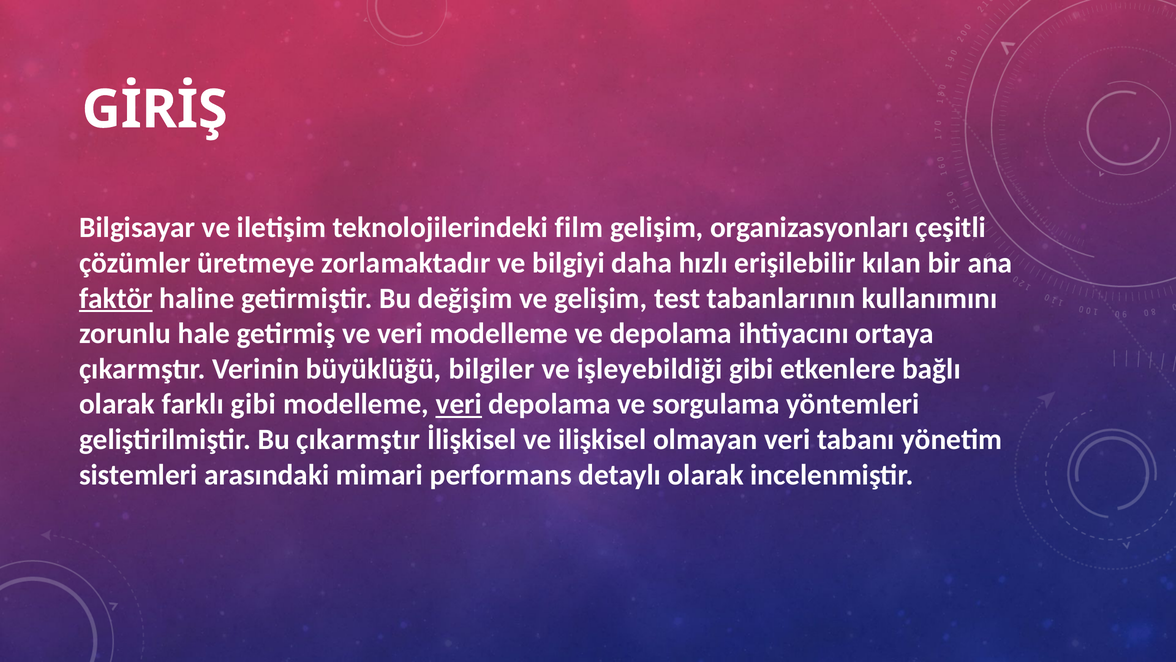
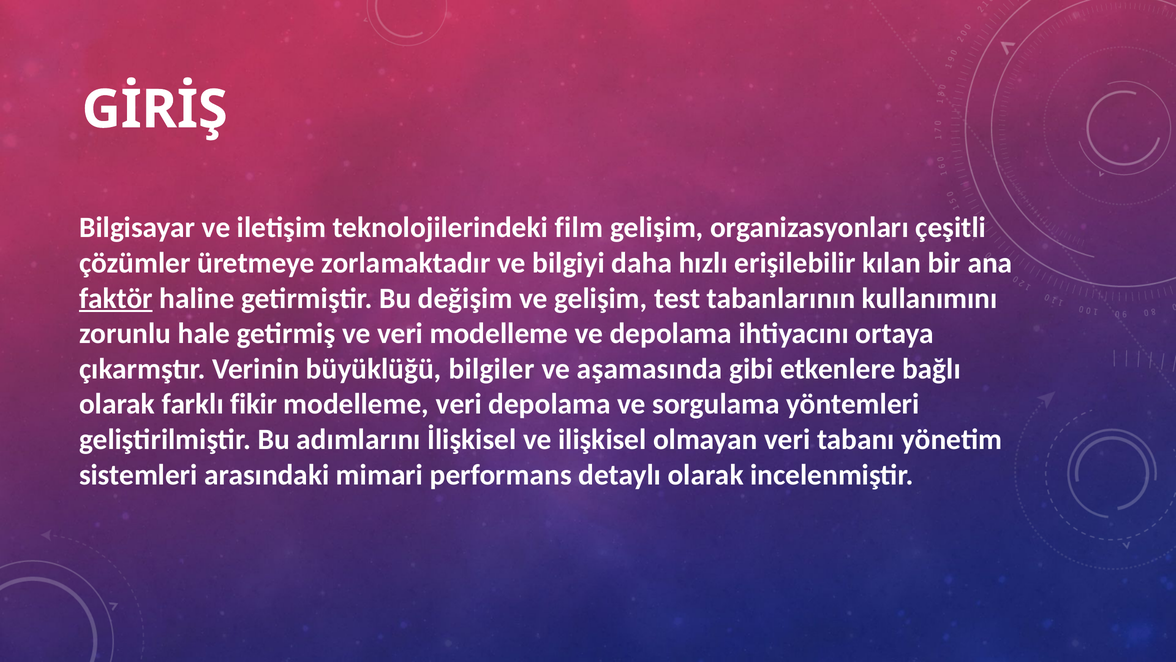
işleyebildiği: işleyebildiği -> aşamasında
farklı gibi: gibi -> fikir
veri at (459, 404) underline: present -> none
Bu çıkarmştır: çıkarmştır -> adımlarını
